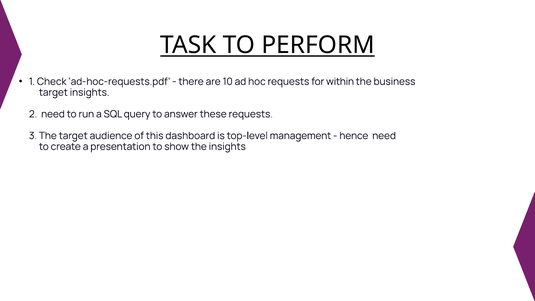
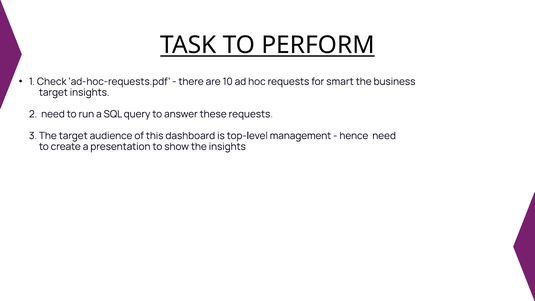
within: within -> smart
